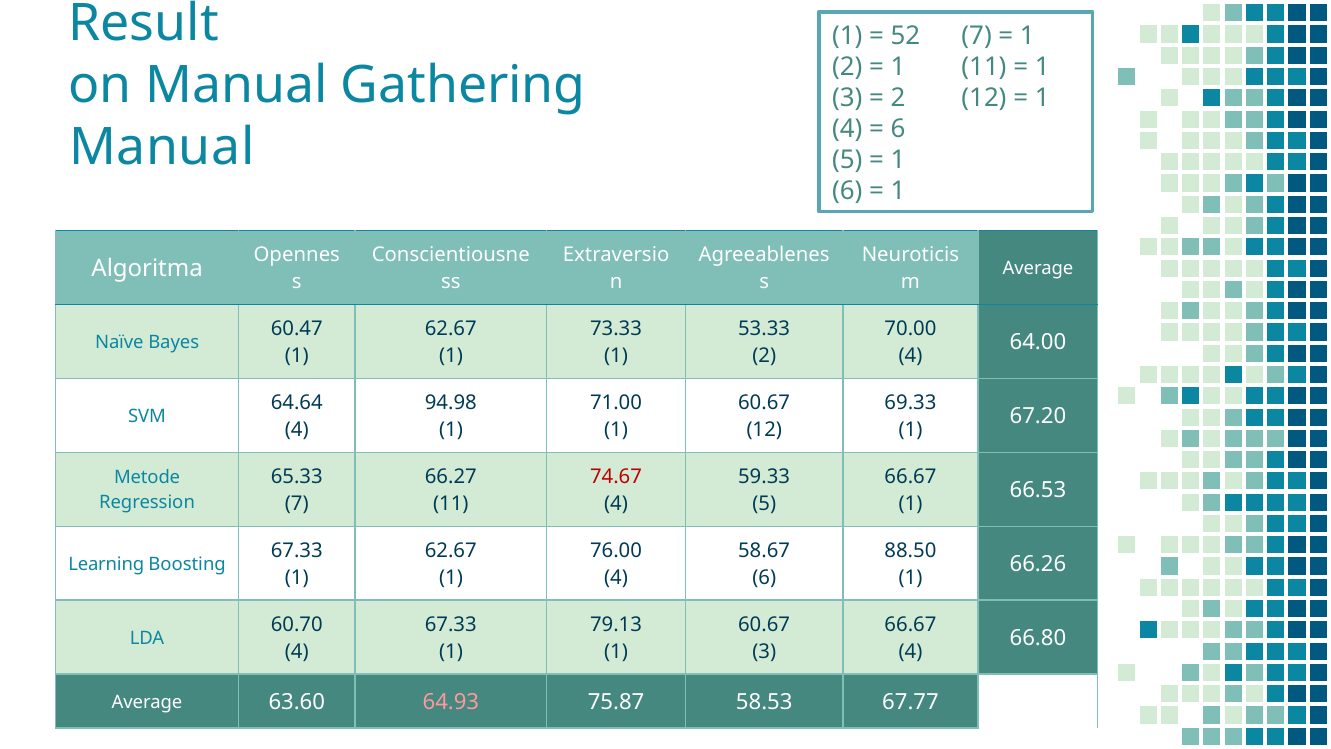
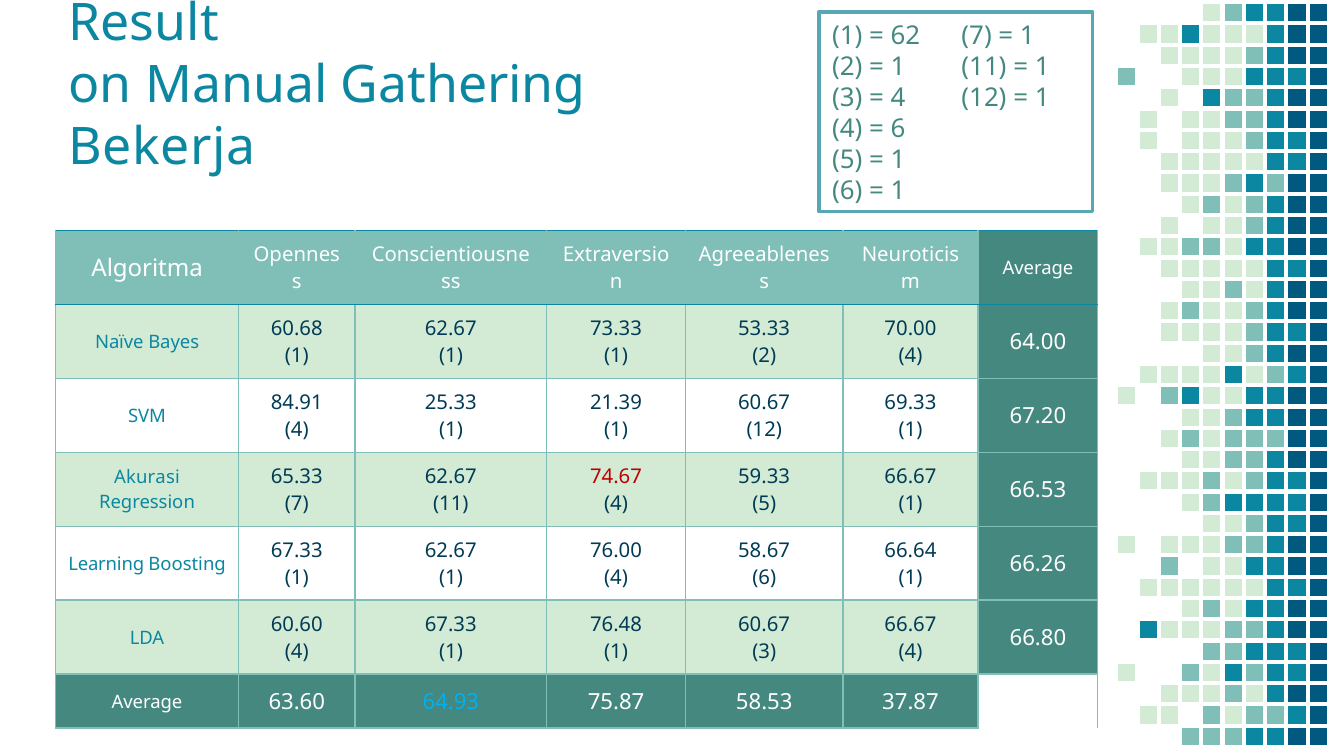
52: 52 -> 62
2 at (898, 98): 2 -> 4
Manual at (162, 148): Manual -> Bekerja
60.47: 60.47 -> 60.68
64.64: 64.64 -> 84.91
94.98: 94.98 -> 25.33
71.00: 71.00 -> 21.39
66.27 at (451, 476): 66.27 -> 62.67
Metode: Metode -> Akurasi
88.50: 88.50 -> 66.64
60.70: 60.70 -> 60.60
79.13: 79.13 -> 76.48
64.93 colour: pink -> light blue
67.77: 67.77 -> 37.87
